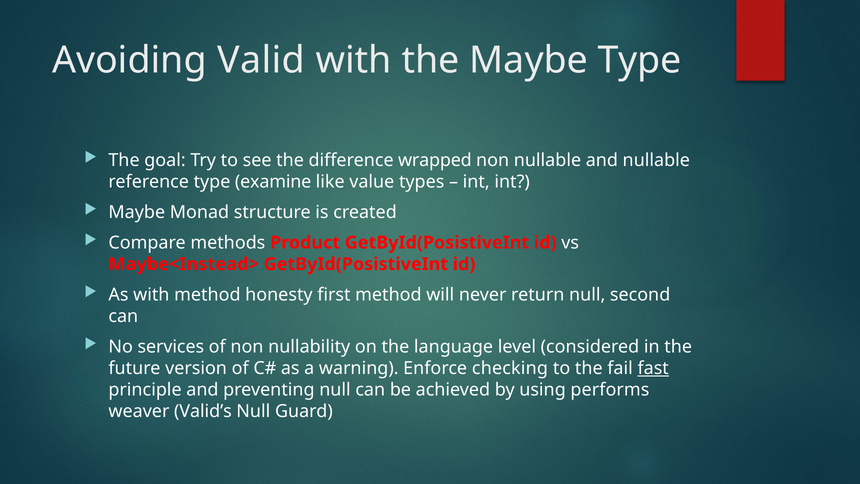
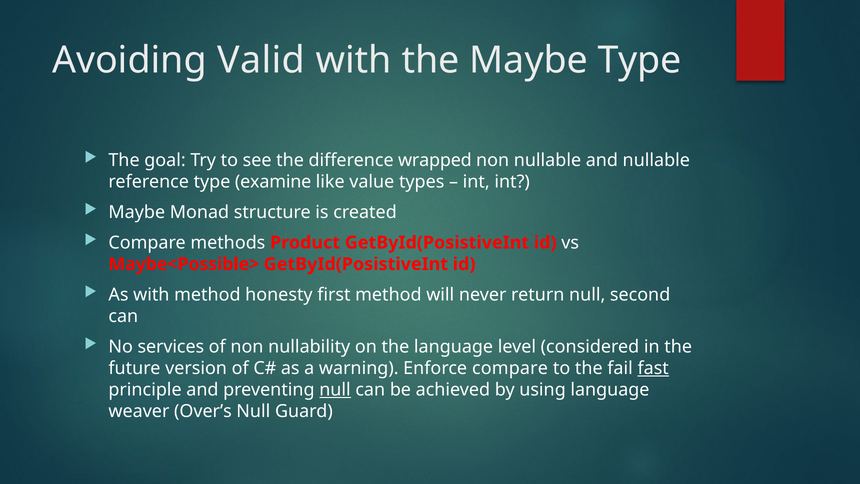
Maybe<Instead>: Maybe<Instead> -> Maybe<Possible>
Enforce checking: checking -> compare
null at (335, 389) underline: none -> present
using performs: performs -> language
Valid’s: Valid’s -> Over’s
